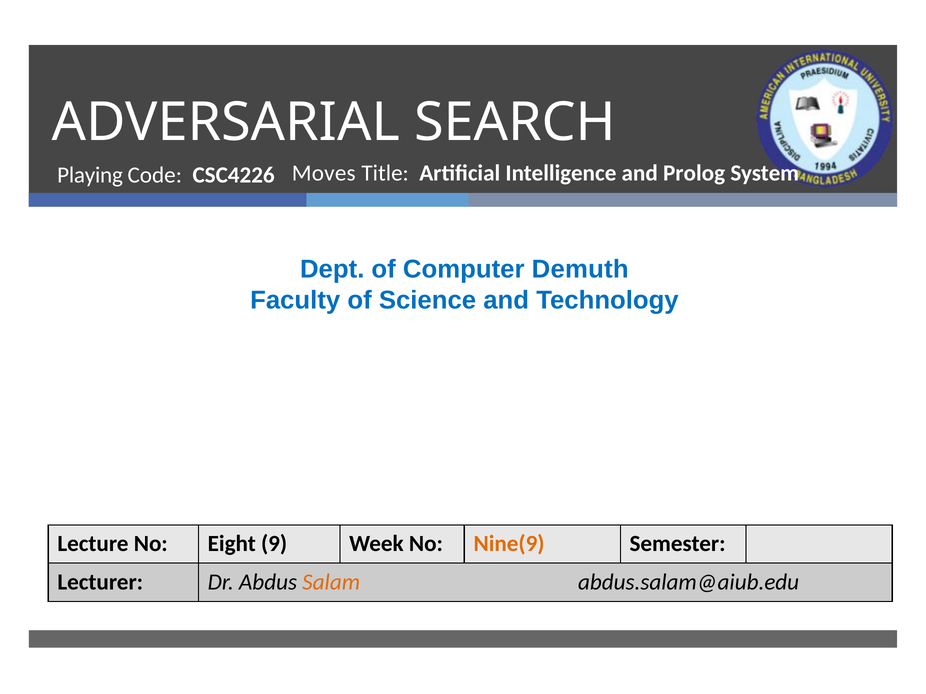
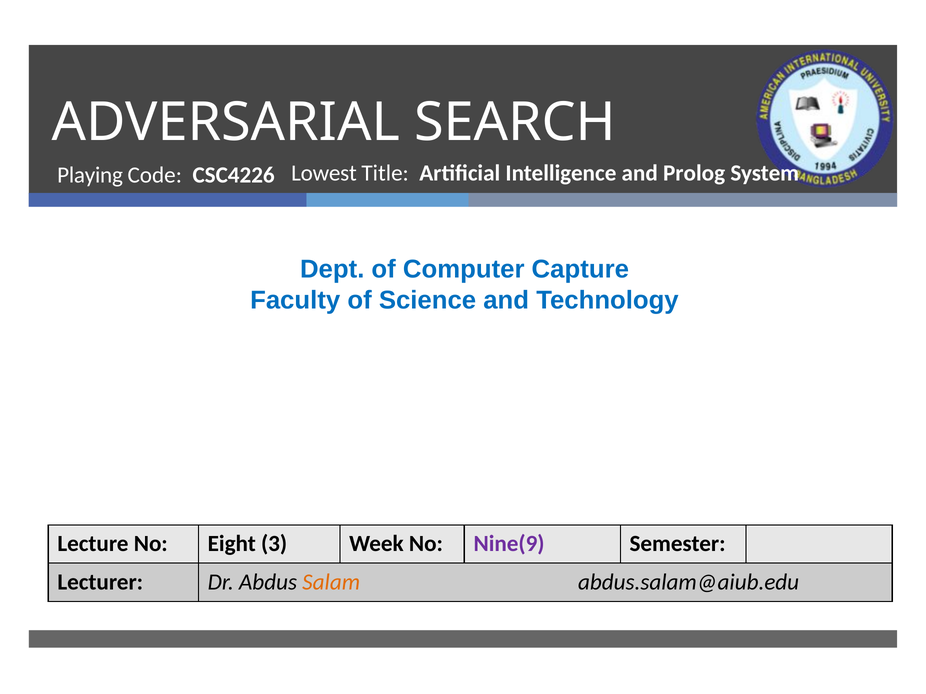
Moves: Moves -> Lowest
Demuth: Demuth -> Capture
9: 9 -> 3
Nine(9 colour: orange -> purple
